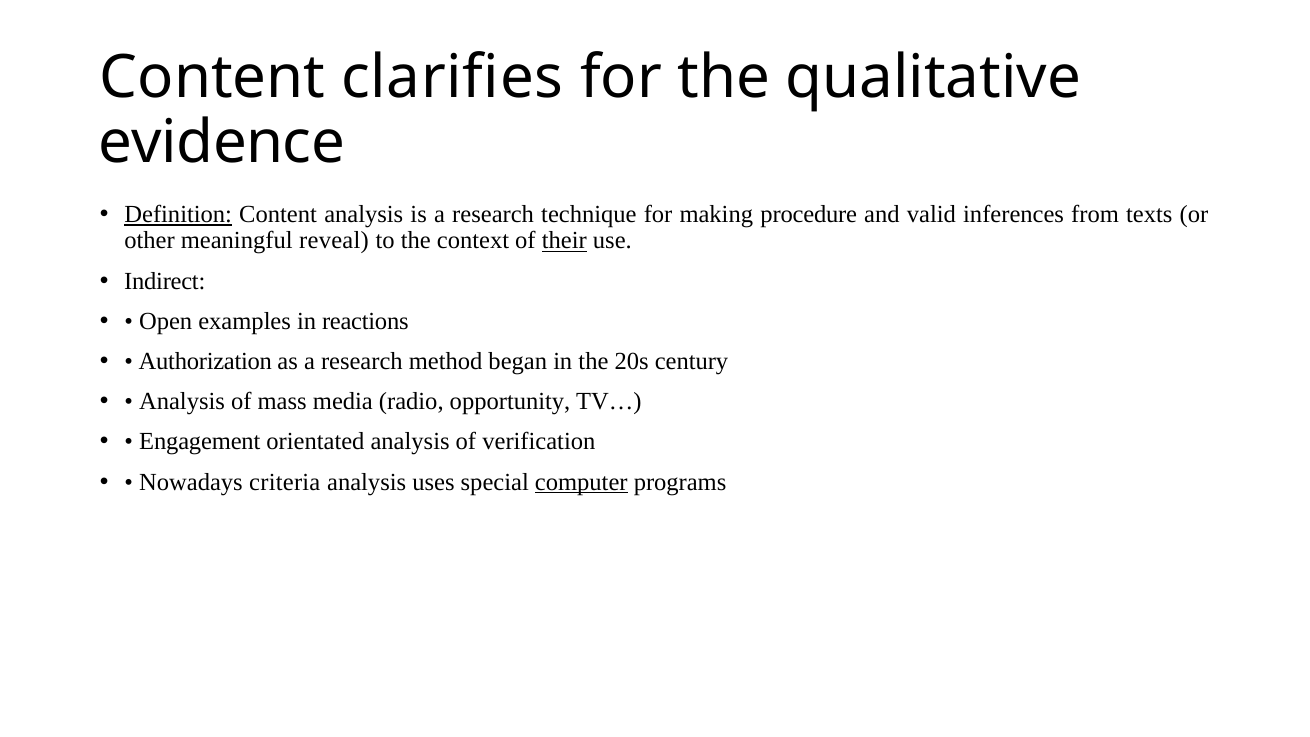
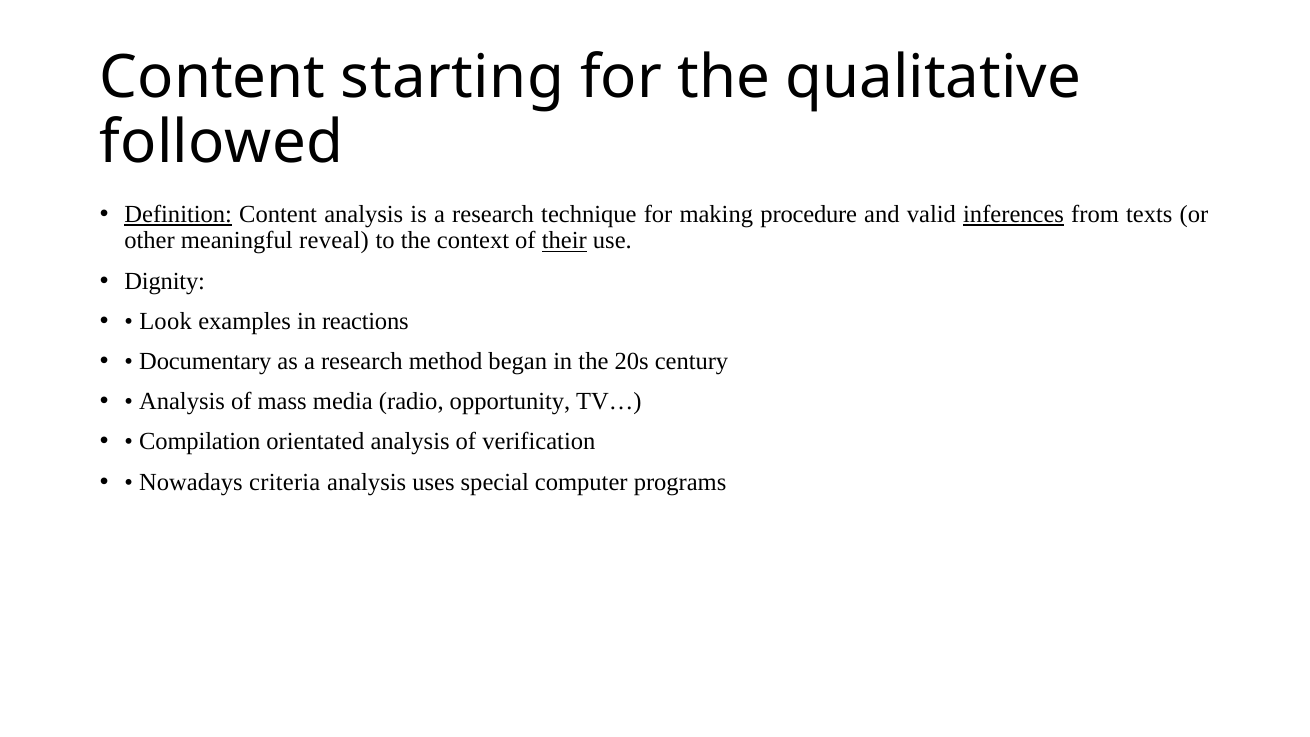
clarifies: clarifies -> starting
evidence: evidence -> followed
inferences underline: none -> present
Indirect: Indirect -> Dignity
Open: Open -> Look
Authorization: Authorization -> Documentary
Engagement: Engagement -> Compilation
computer underline: present -> none
